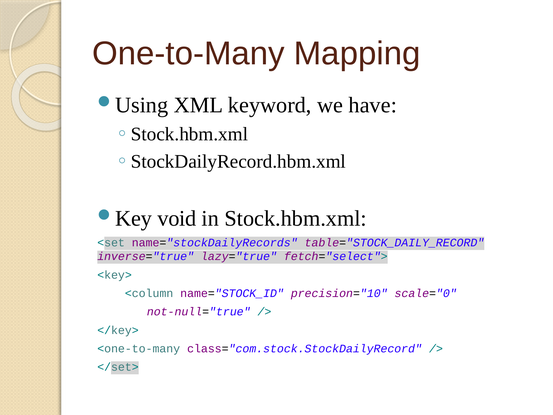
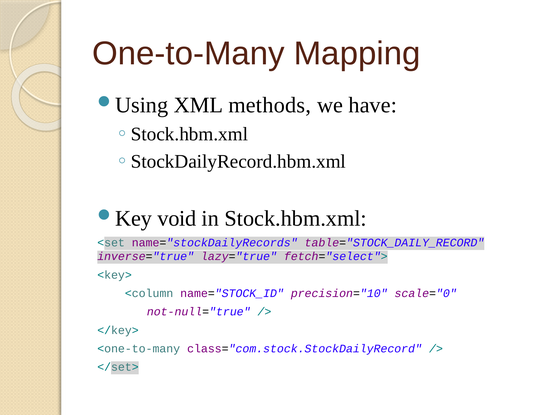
keyword: keyword -> methods
